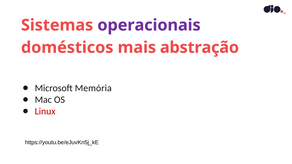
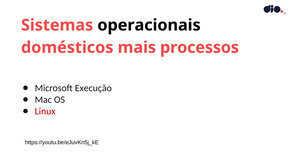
operacionais colour: purple -> black
abstração: abstração -> processos
Memória: Memória -> Execução
